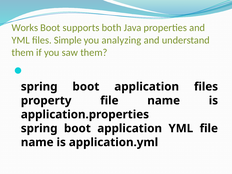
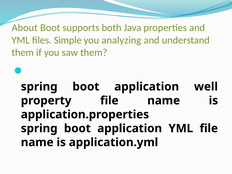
Works: Works -> About
application files: files -> well
